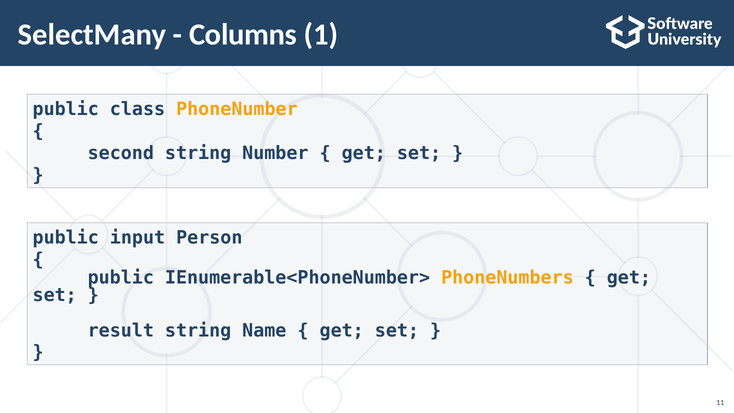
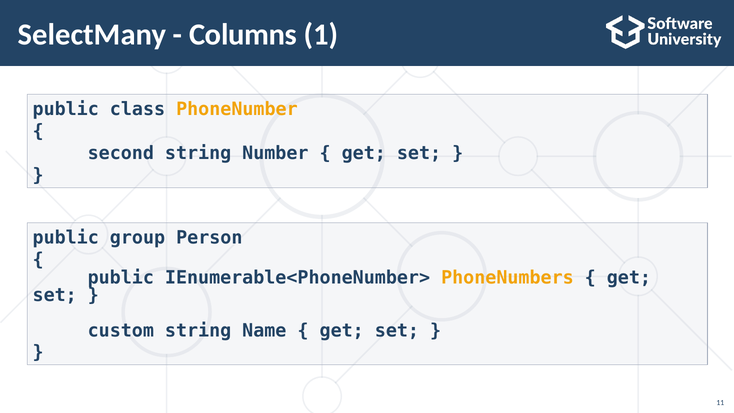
input: input -> group
result: result -> custom
